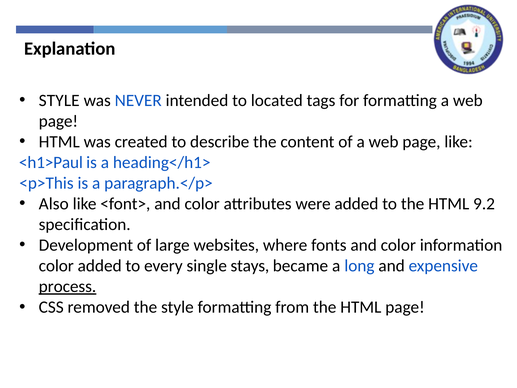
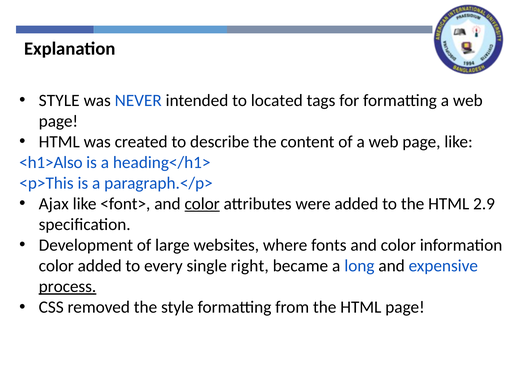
<h1>Paul: <h1>Paul -> <h1>Also
Also: Also -> Ajax
color at (202, 204) underline: none -> present
9.2: 9.2 -> 2.9
stays: stays -> right
